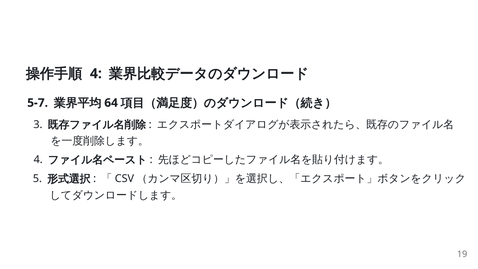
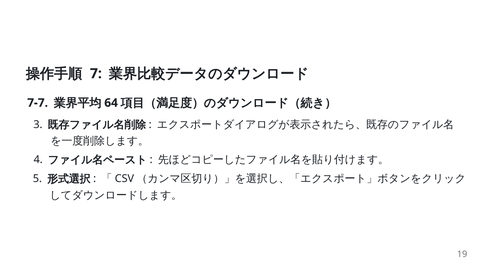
4 at (96, 74): 4 -> 7
5-7: 5-7 -> 7-7
